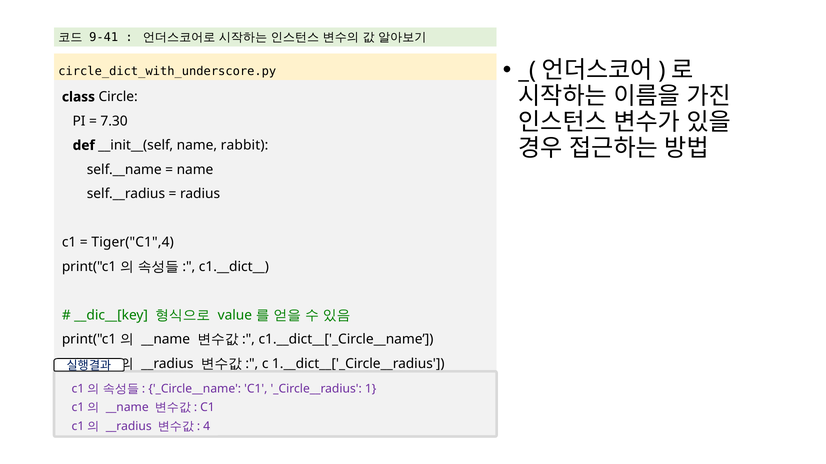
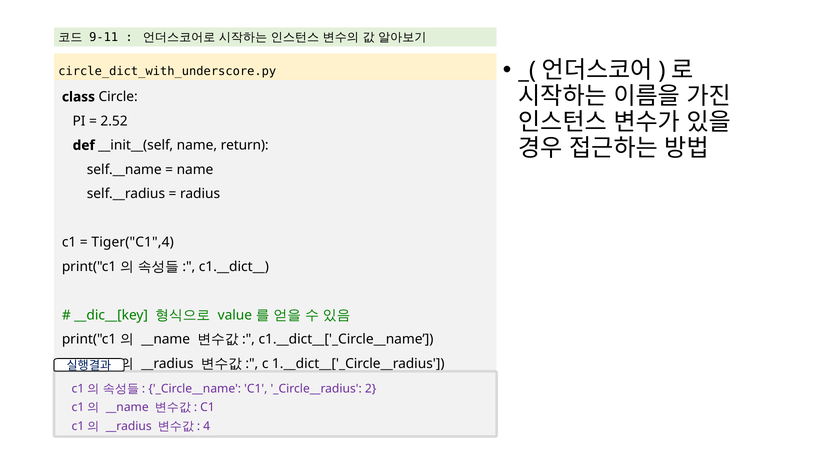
9-41: 9-41 -> 9-11
7.30: 7.30 -> 2.52
rabbit: rabbit -> return
1: 1 -> 2
